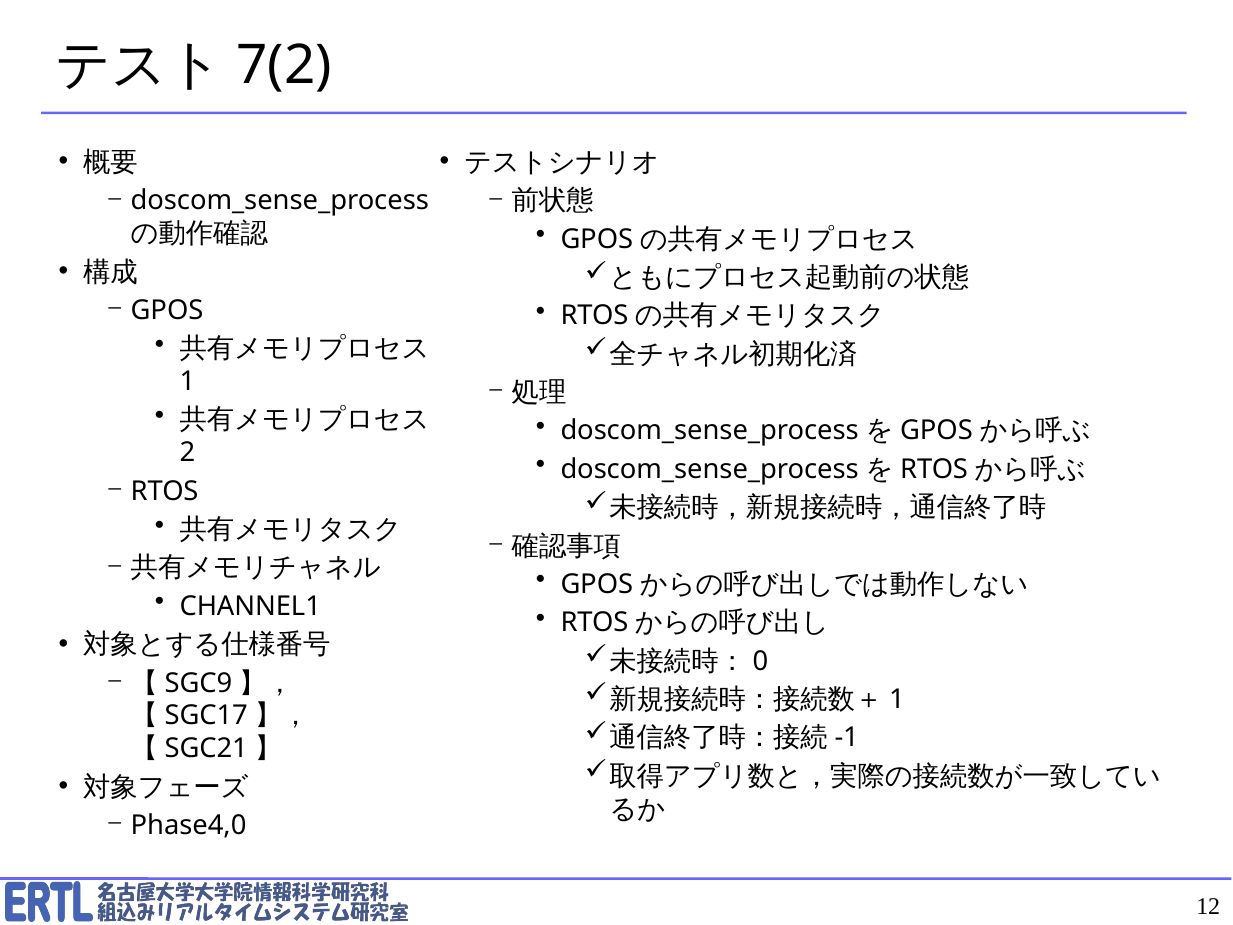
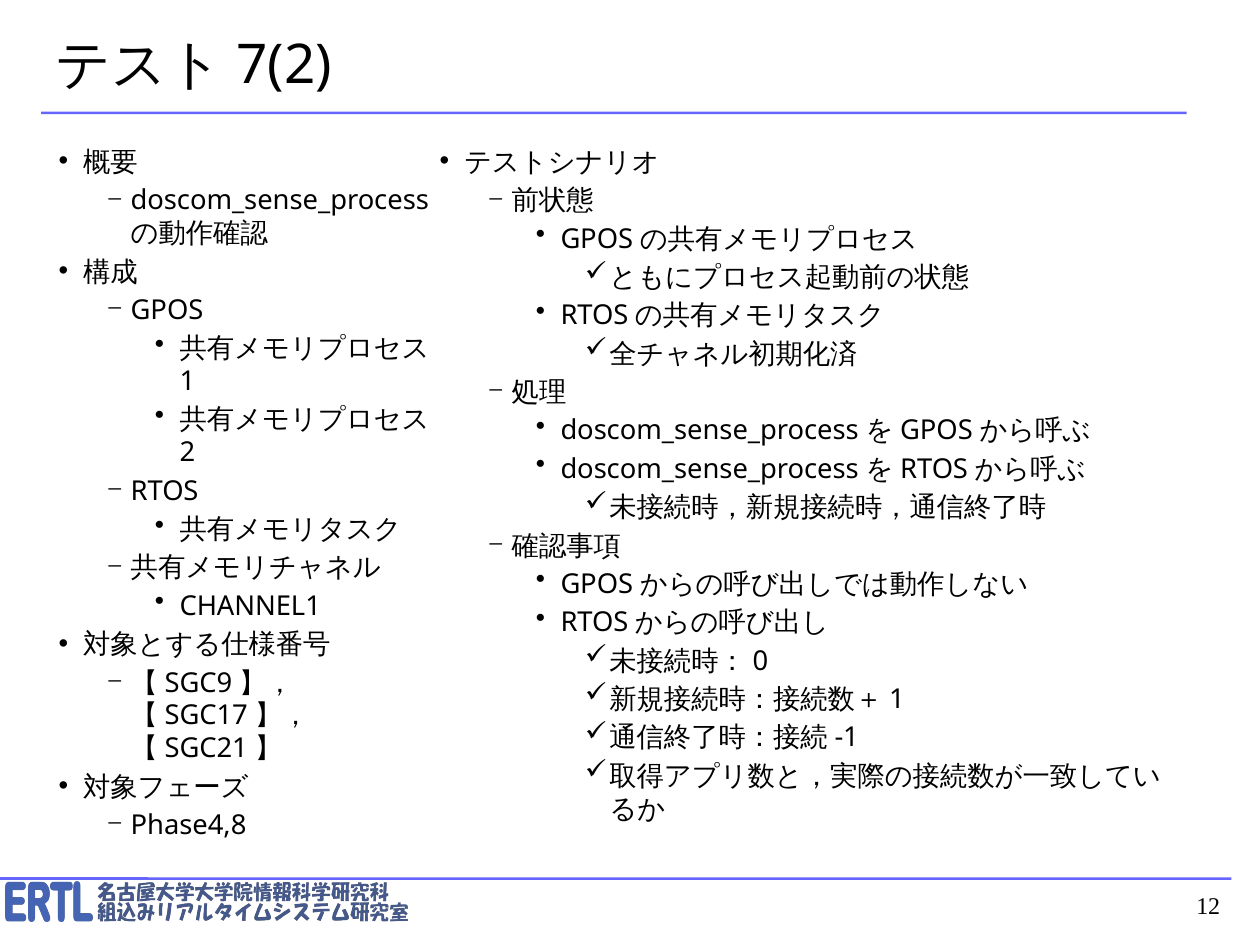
Phase4,0: Phase4,0 -> Phase4,8
